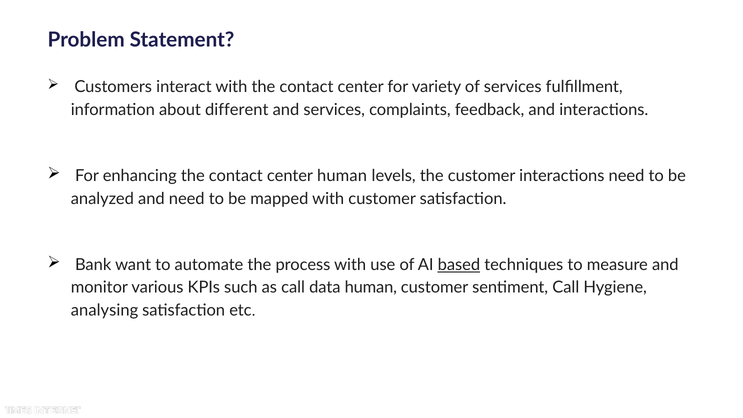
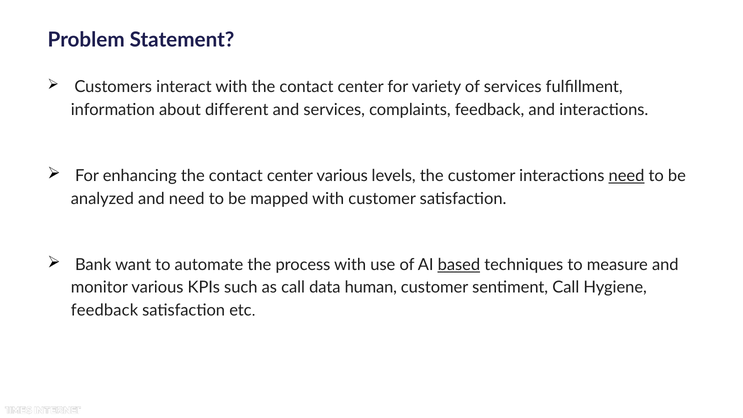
center human: human -> various
need at (626, 176) underline: none -> present
analysing at (105, 310): analysing -> feedback
